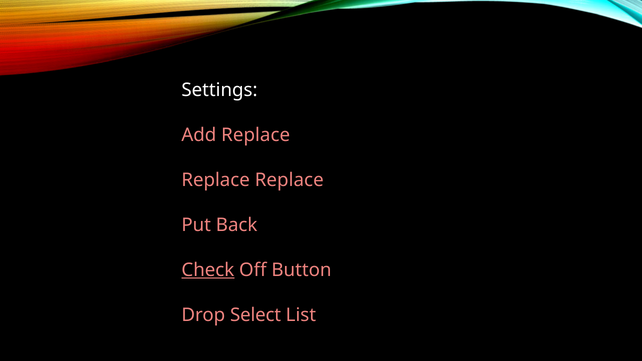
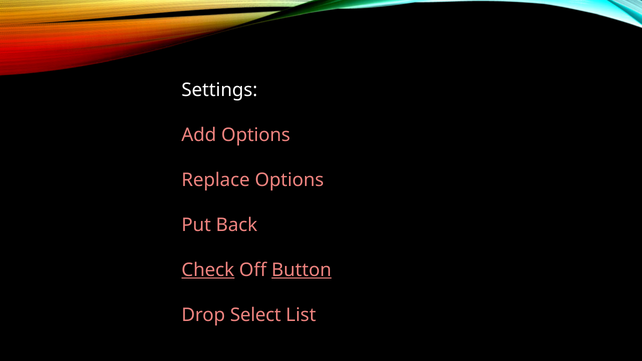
Add Replace: Replace -> Options
Replace at (289, 180): Replace -> Options
Button underline: none -> present
